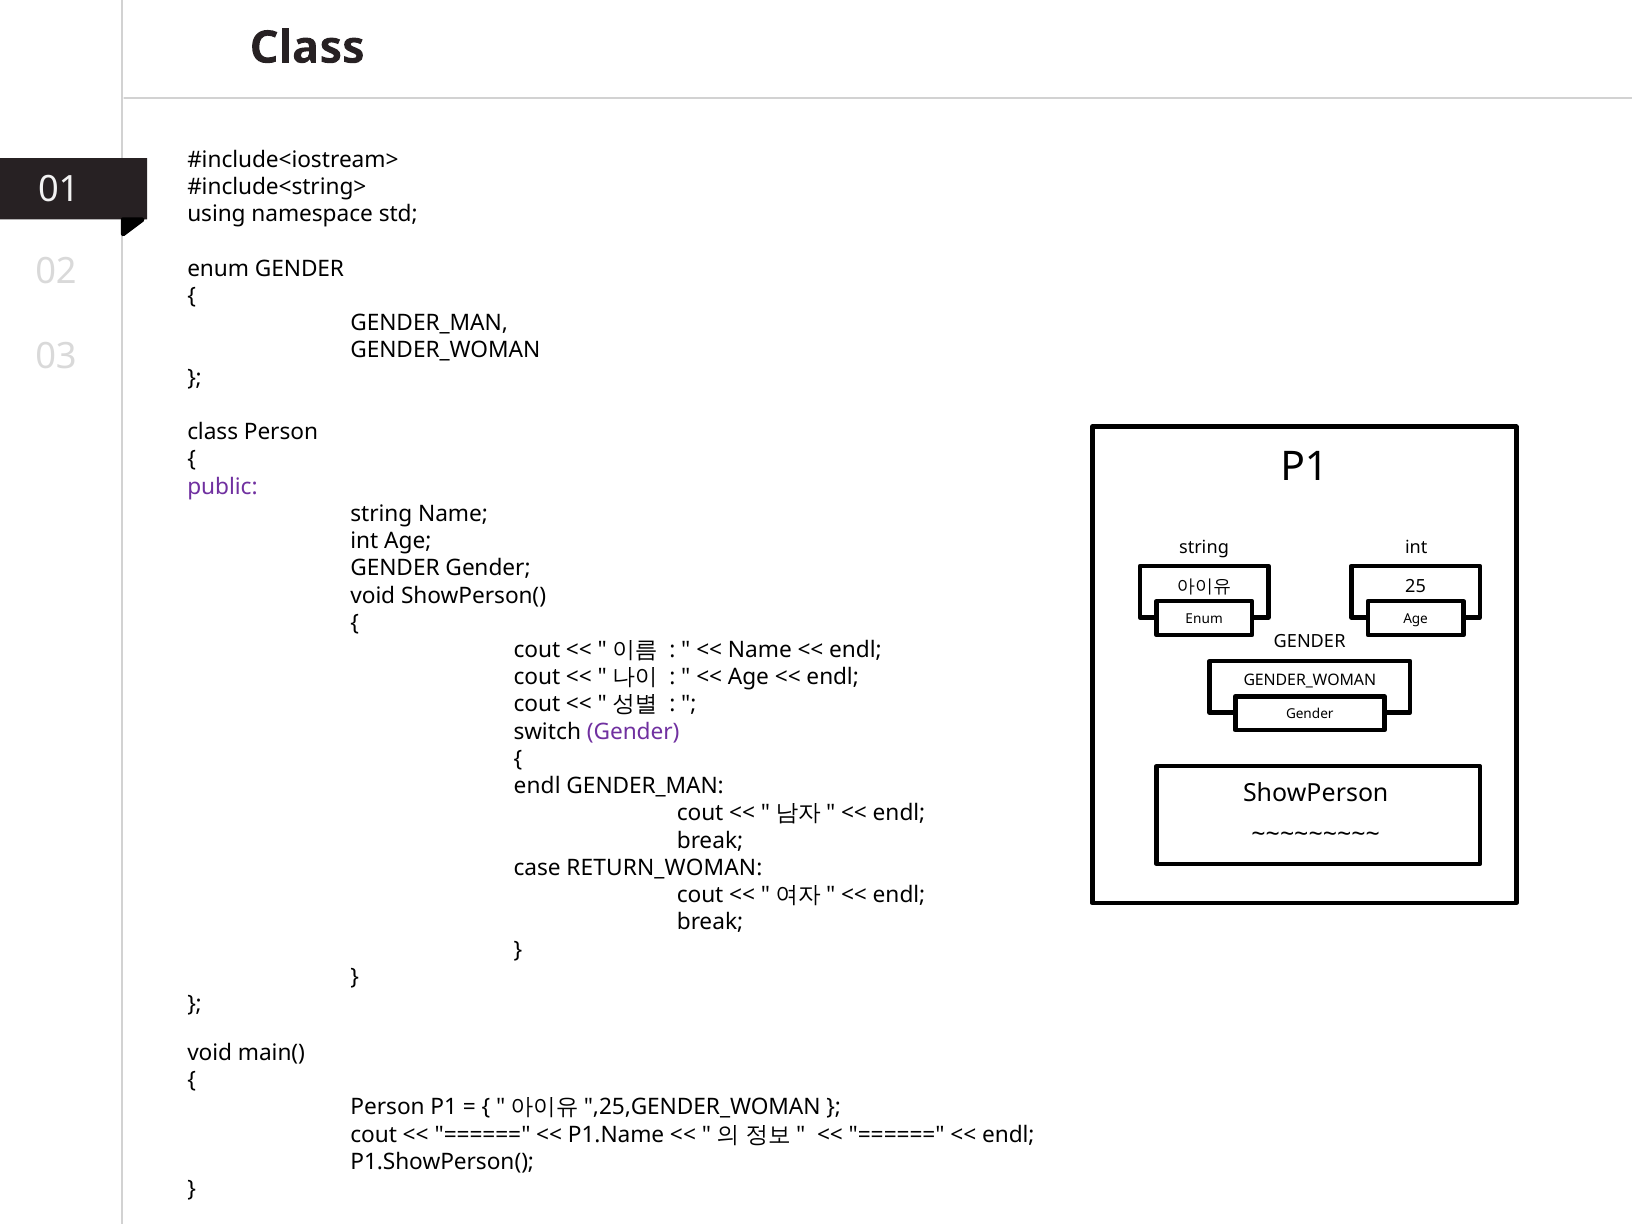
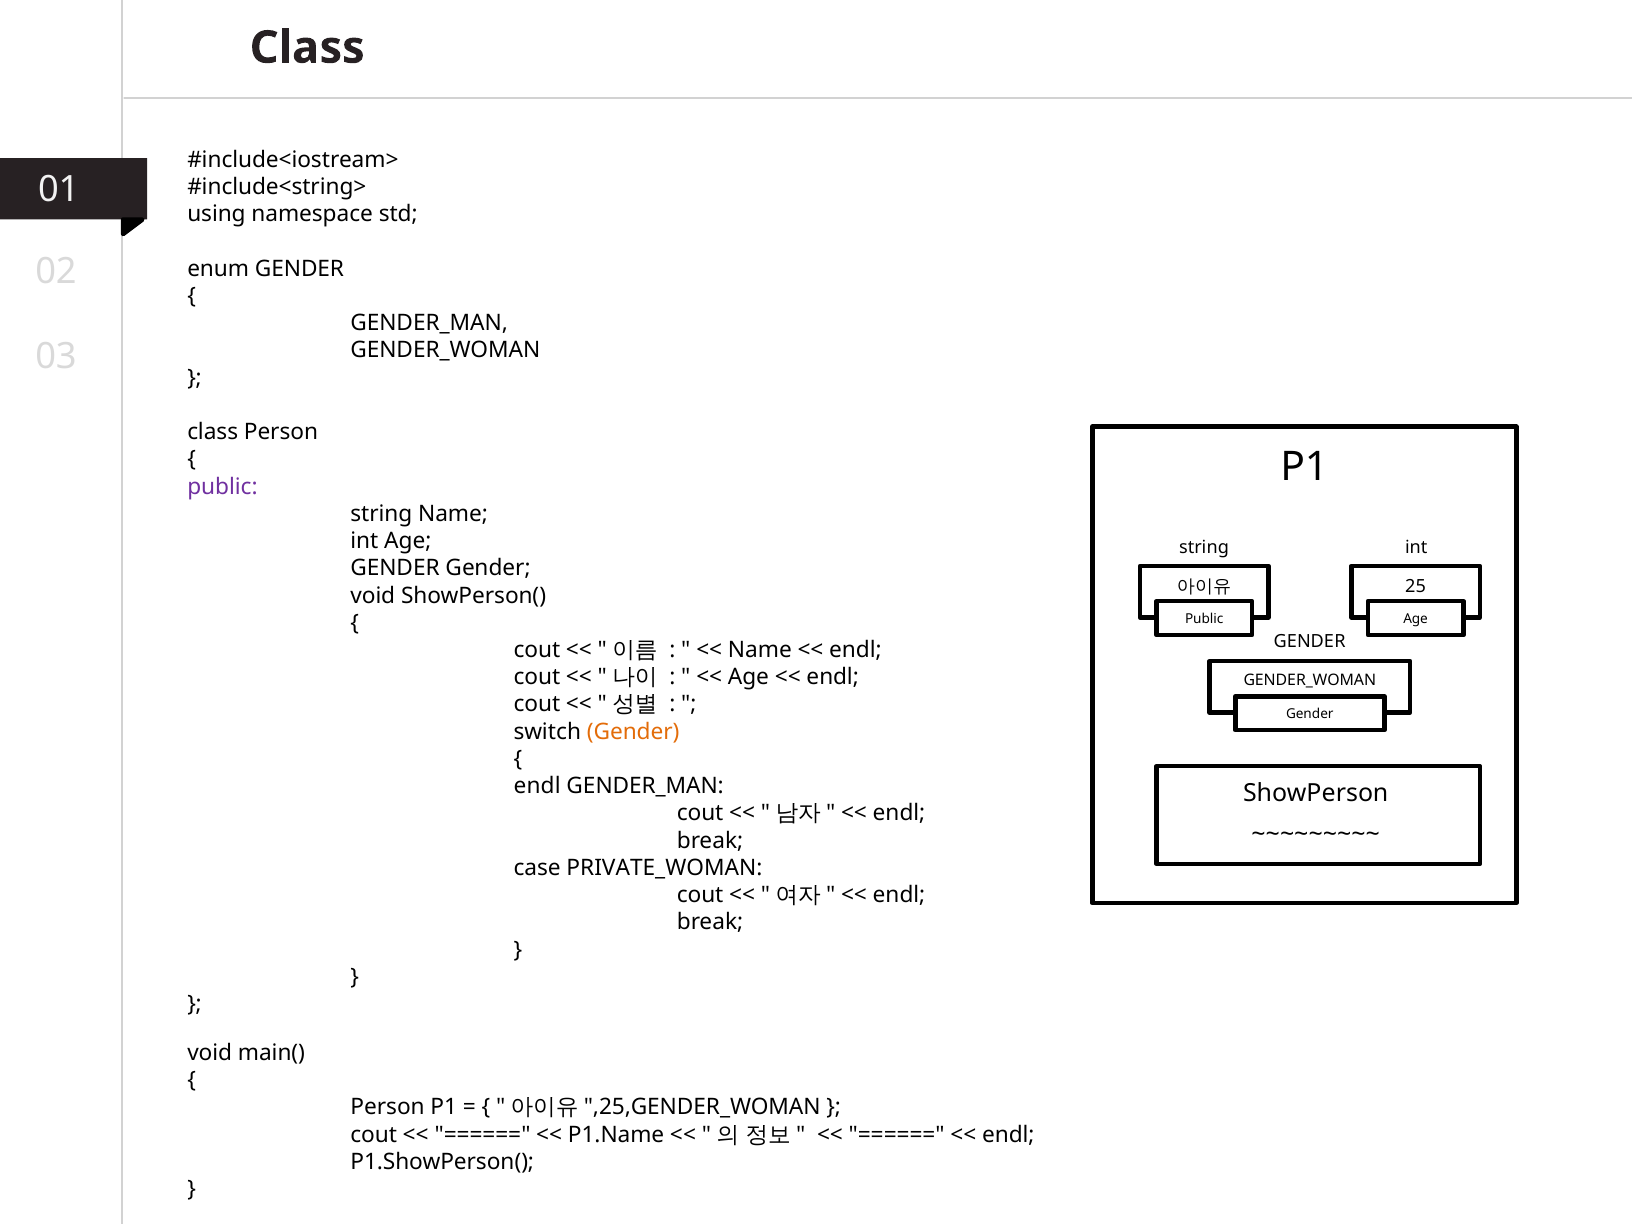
Enum at (1204, 619): Enum -> Public
Gender at (633, 732) colour: purple -> orange
RETURN_WOMAN: RETURN_WOMAN -> PRIVATE_WOMAN
